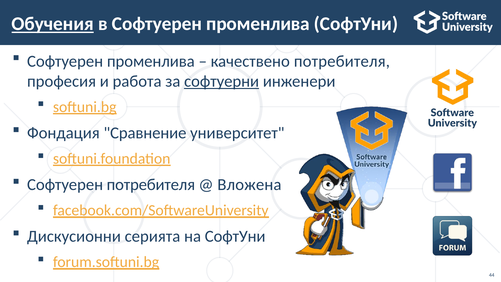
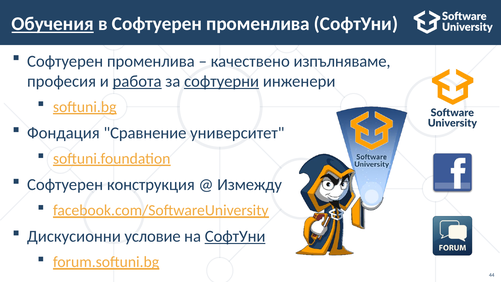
качествено потребителя: потребителя -> изпълняваме
работа underline: none -> present
Софтуерен потребителя: потребителя -> конструкция
Вложена: Вложена -> Измежду
серията: серията -> условие
СофтУни at (235, 236) underline: none -> present
